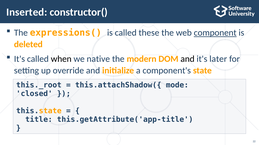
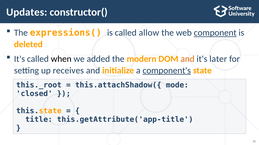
Inserted: Inserted -> Updates
these: these -> allow
native: native -> added
and at (188, 59) colour: black -> orange
override: override -> receives
component's underline: none -> present
